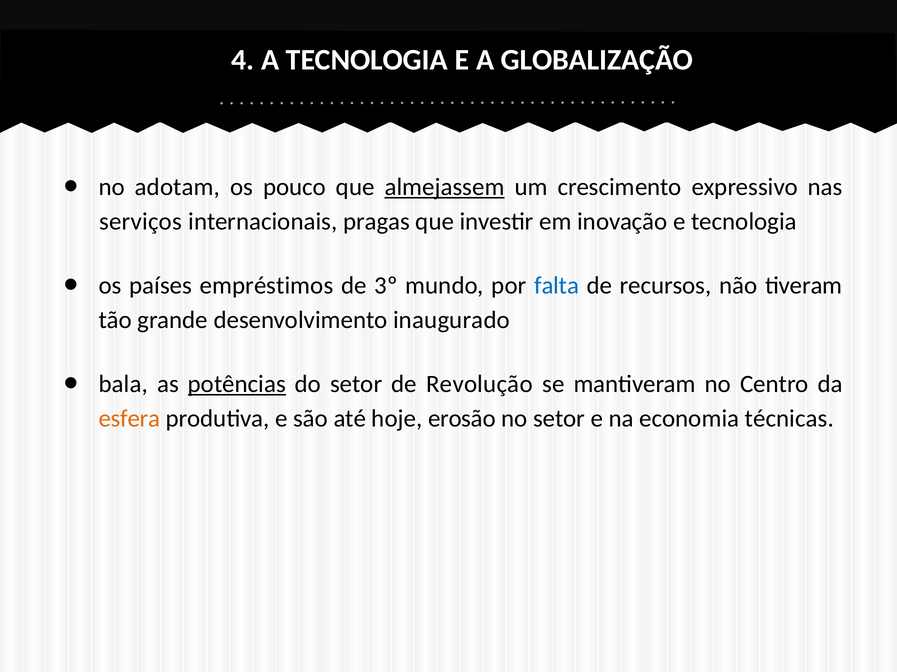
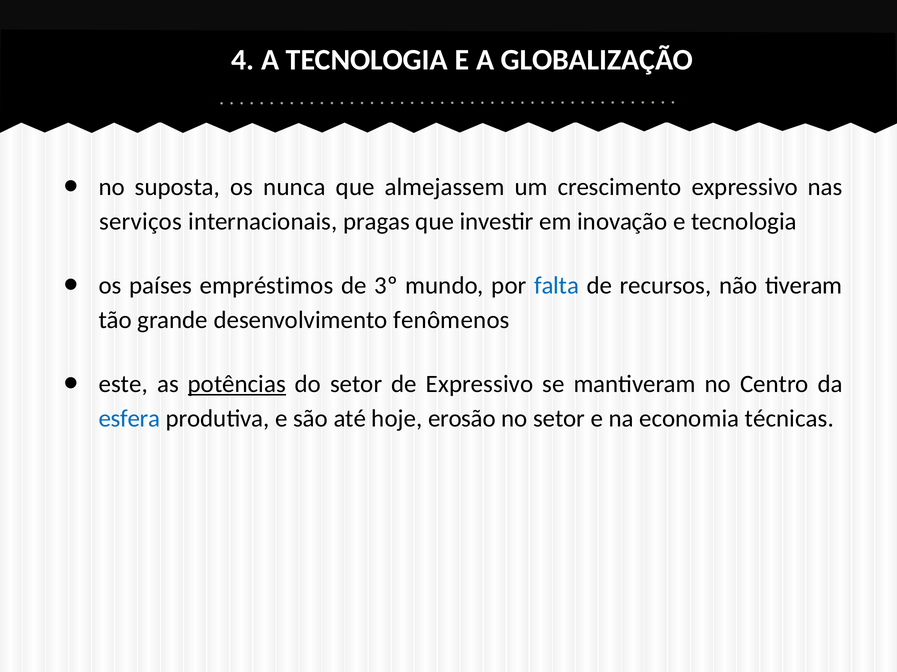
adotam: adotam -> suposta
pouco: pouco -> nunca
almejassem underline: present -> none
inaugurado: inaugurado -> fenômenos
bala: bala -> este
de Revolução: Revolução -> Expressivo
esfera colour: orange -> blue
